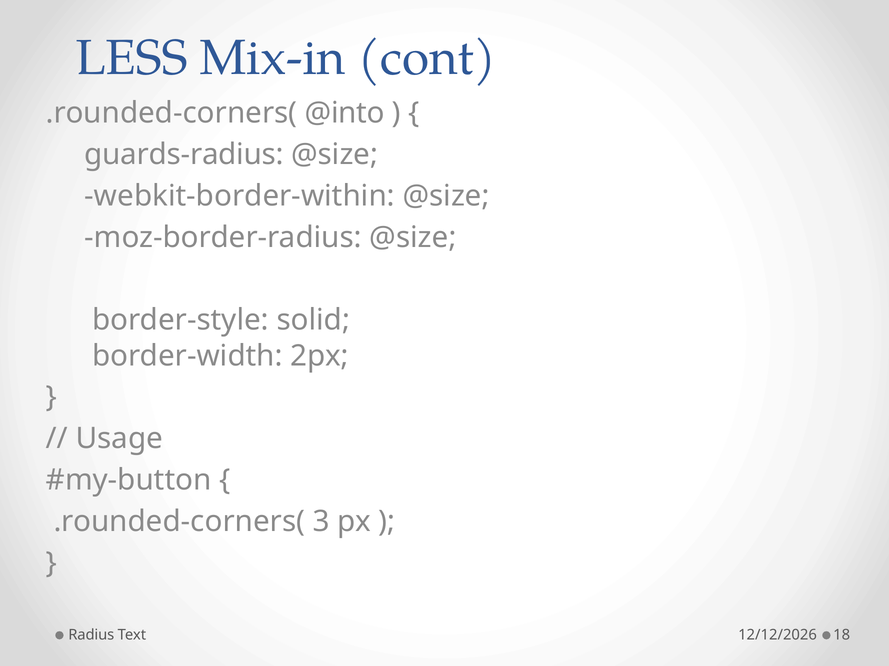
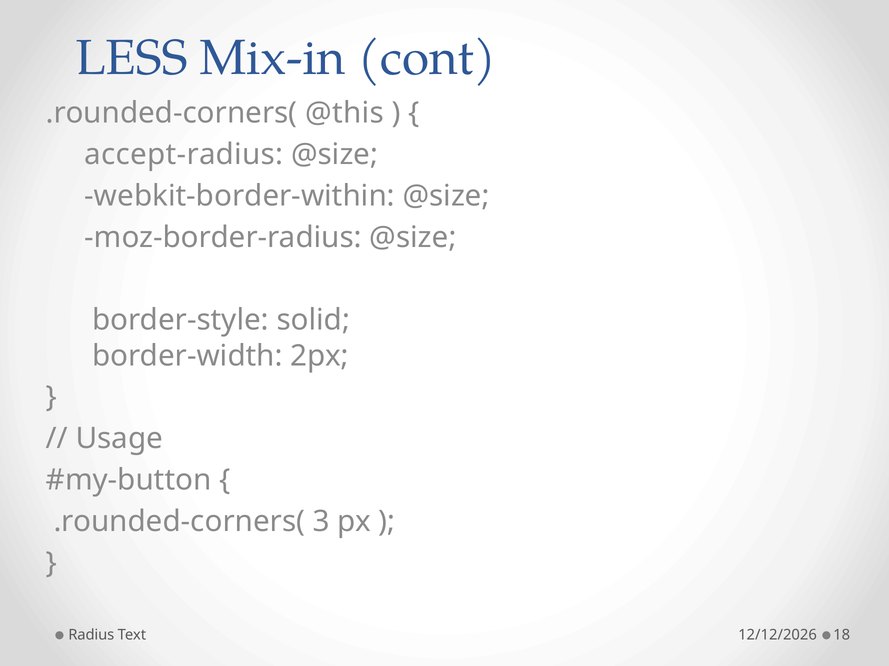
@into: @into -> @this
guards-radius: guards-radius -> accept-radius
